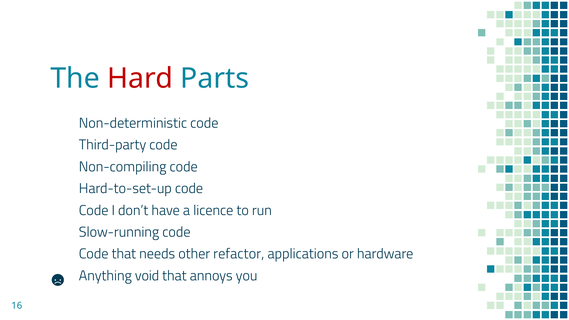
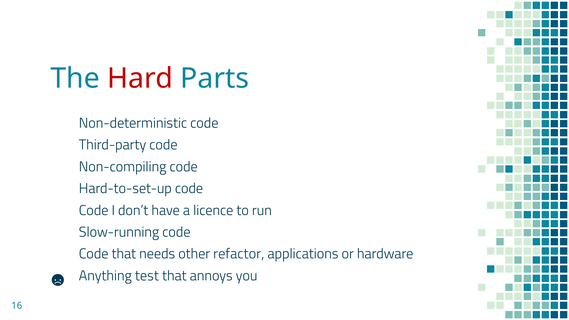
void: void -> test
